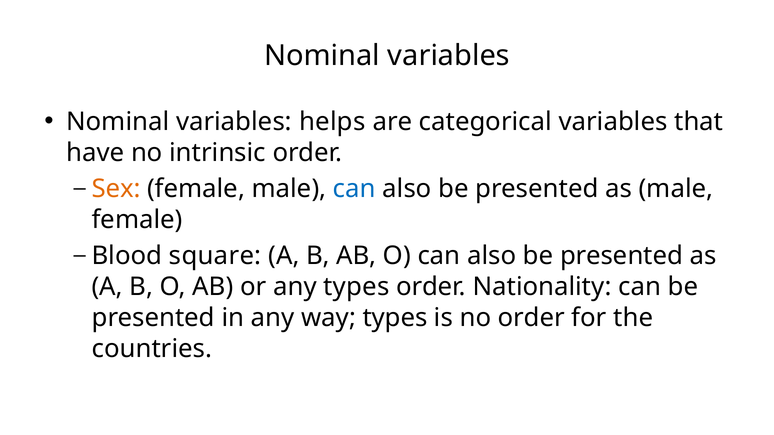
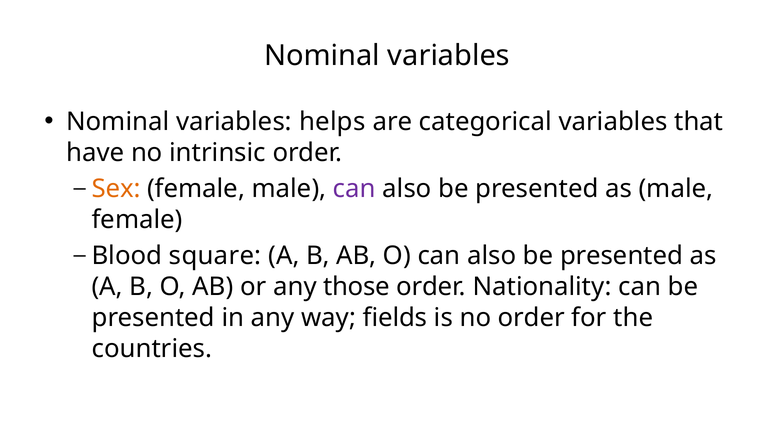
can at (354, 189) colour: blue -> purple
any types: types -> those
way types: types -> fields
